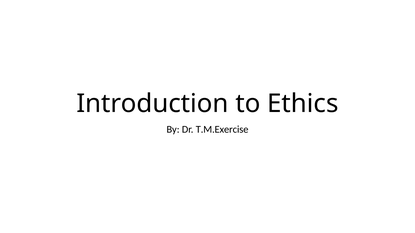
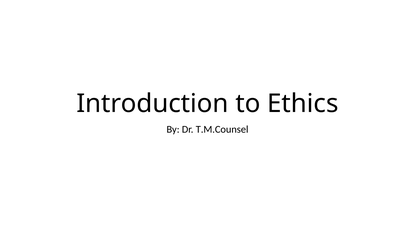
T.M.Exercise: T.M.Exercise -> T.M.Counsel
